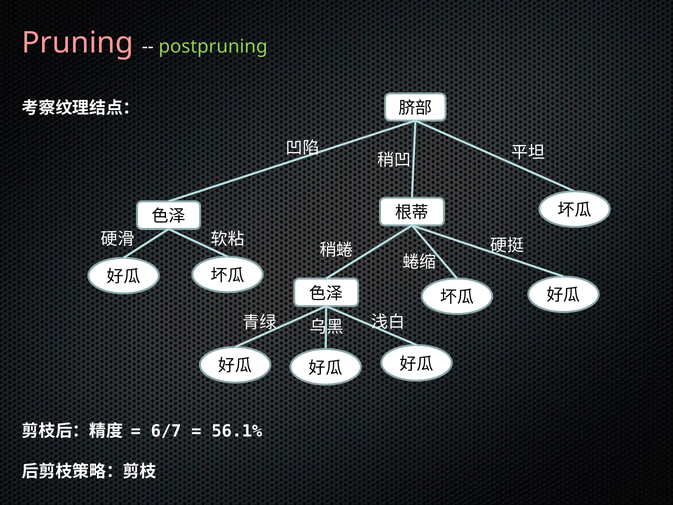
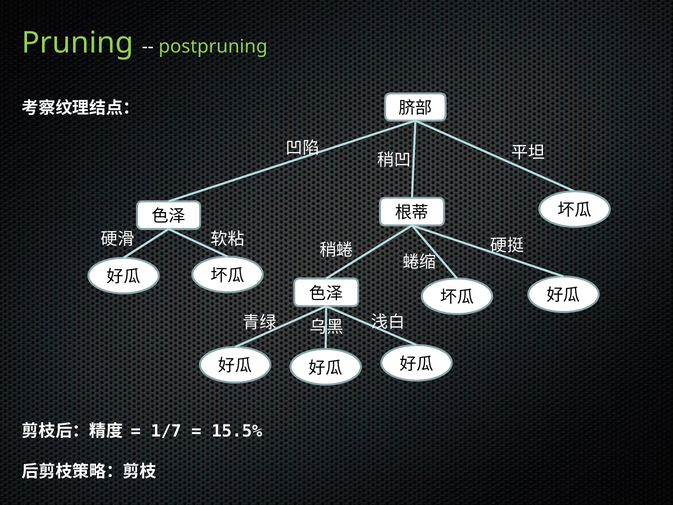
Pruning colour: pink -> light green
6/7: 6/7 -> 1/7
56.1%: 56.1% -> 15.5%
